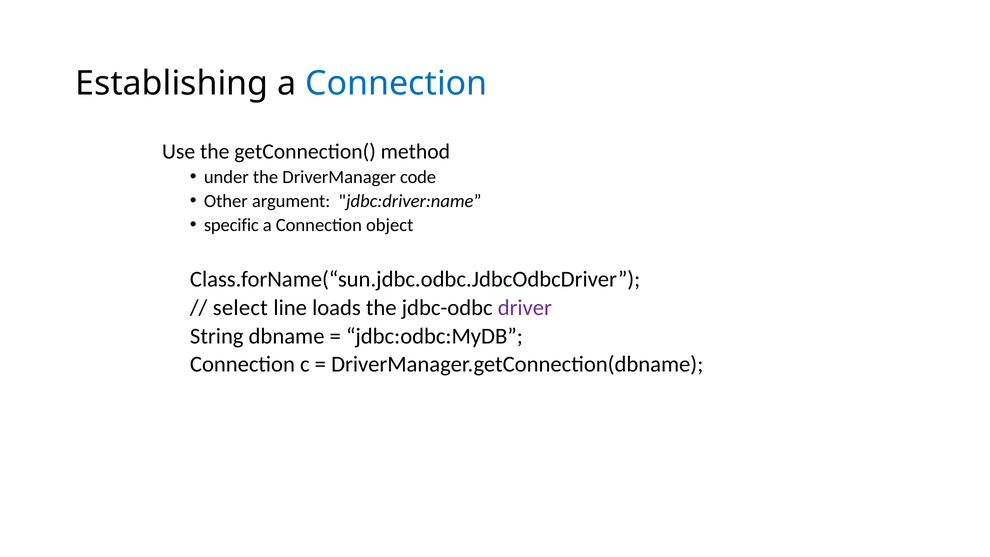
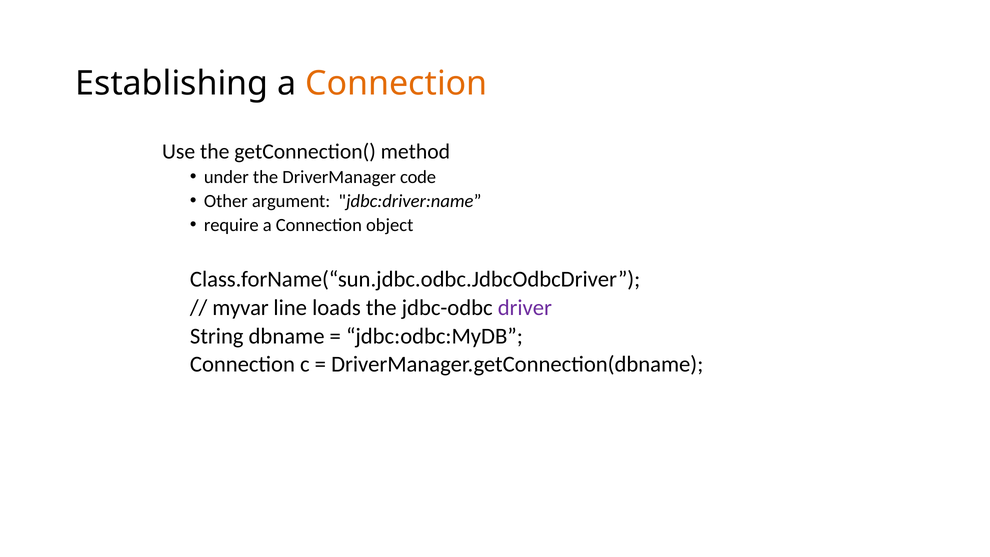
Connection at (396, 83) colour: blue -> orange
specific: specific -> require
select: select -> myvar
